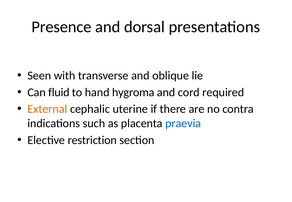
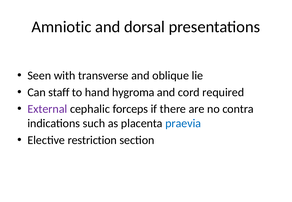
Presence: Presence -> Amniotic
fluid: fluid -> staff
External colour: orange -> purple
uterine: uterine -> forceps
